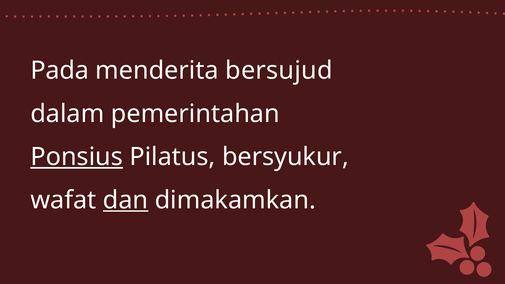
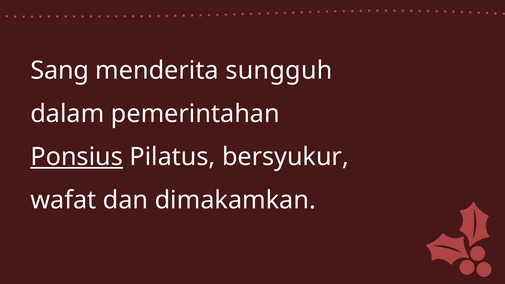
Pada: Pada -> Sang
bersujud: bersujud -> sungguh
dan underline: present -> none
